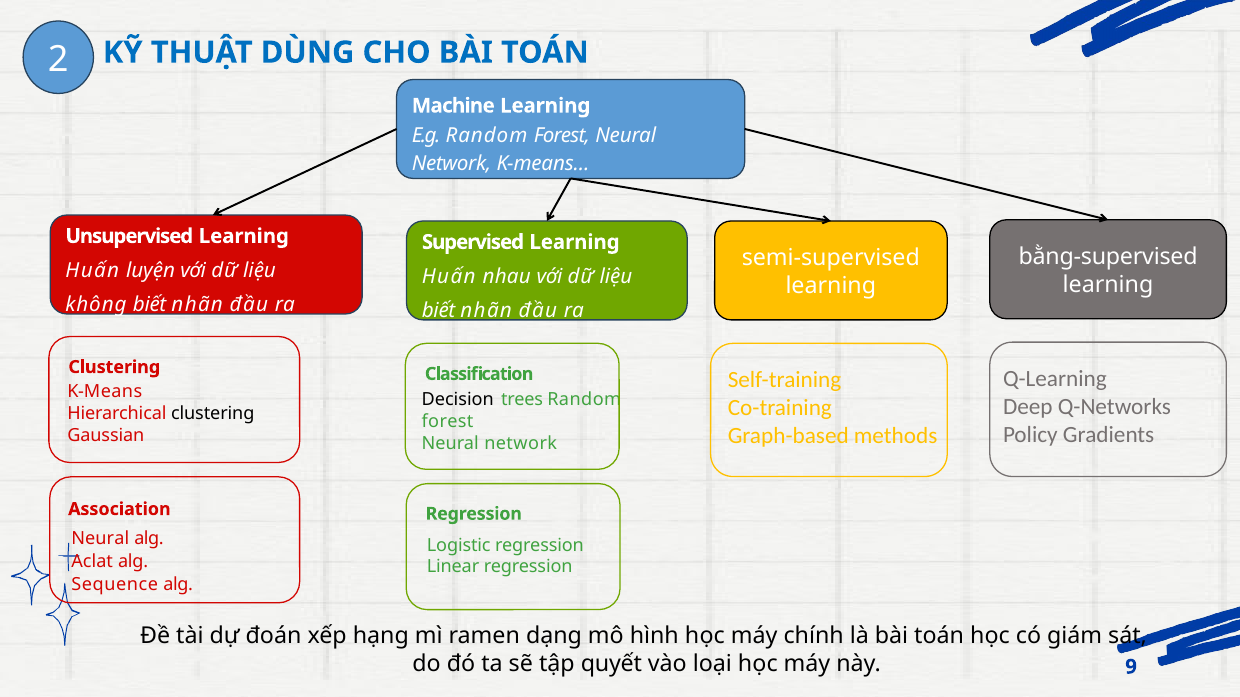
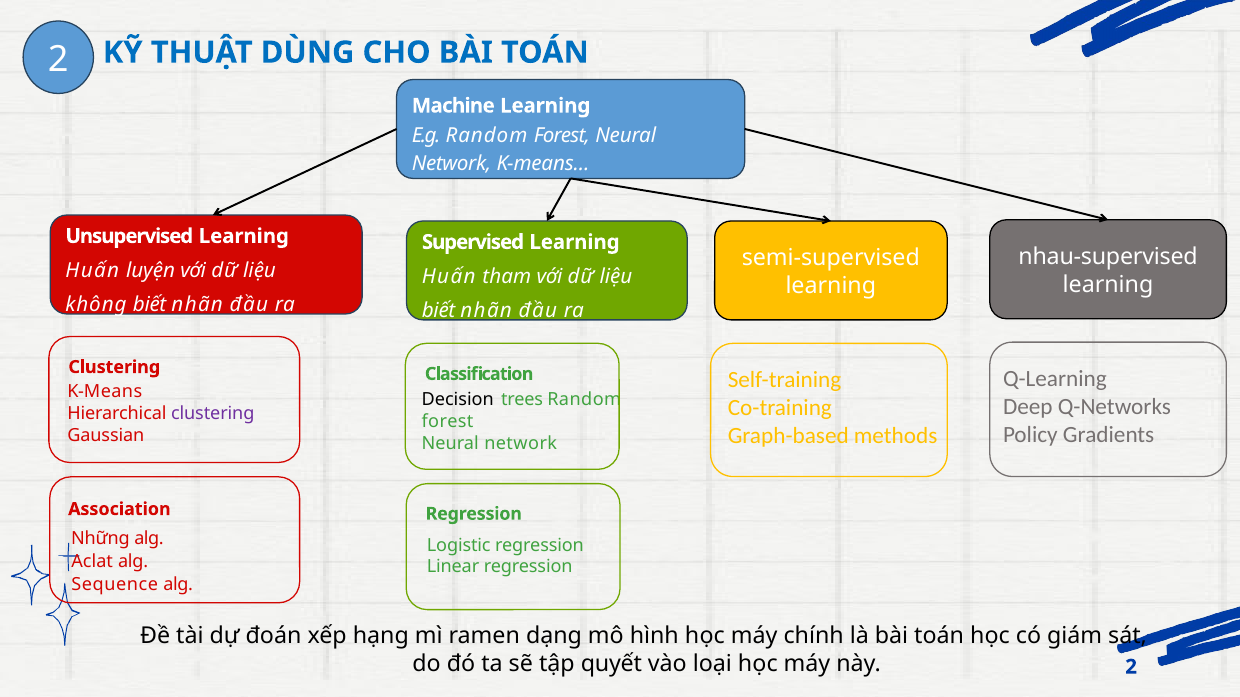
bằng-supervised: bằng-supervised -> nhau-supervised
nhau: nhau -> tham
clustering at (213, 414) colour: black -> purple
Neural at (100, 538): Neural -> Những
này 9: 9 -> 2
